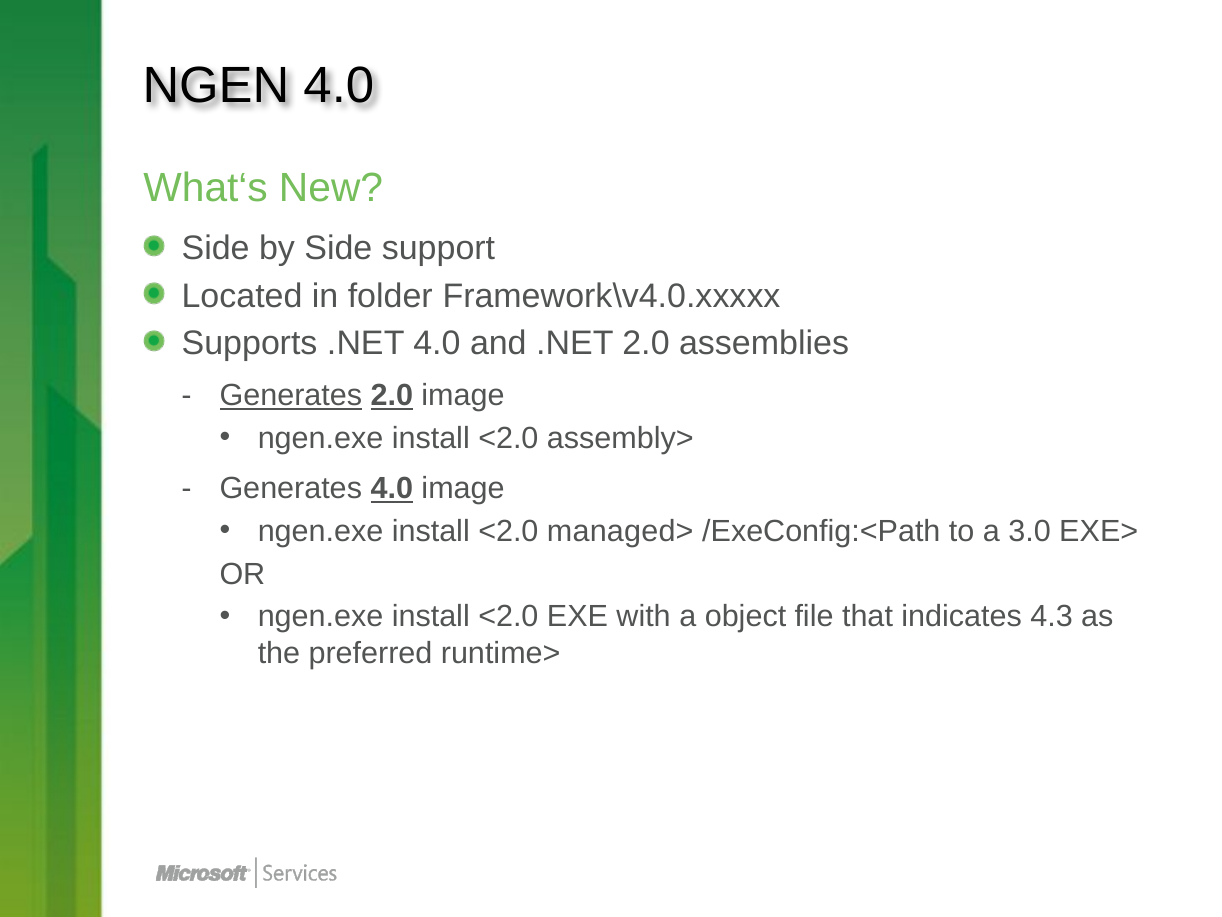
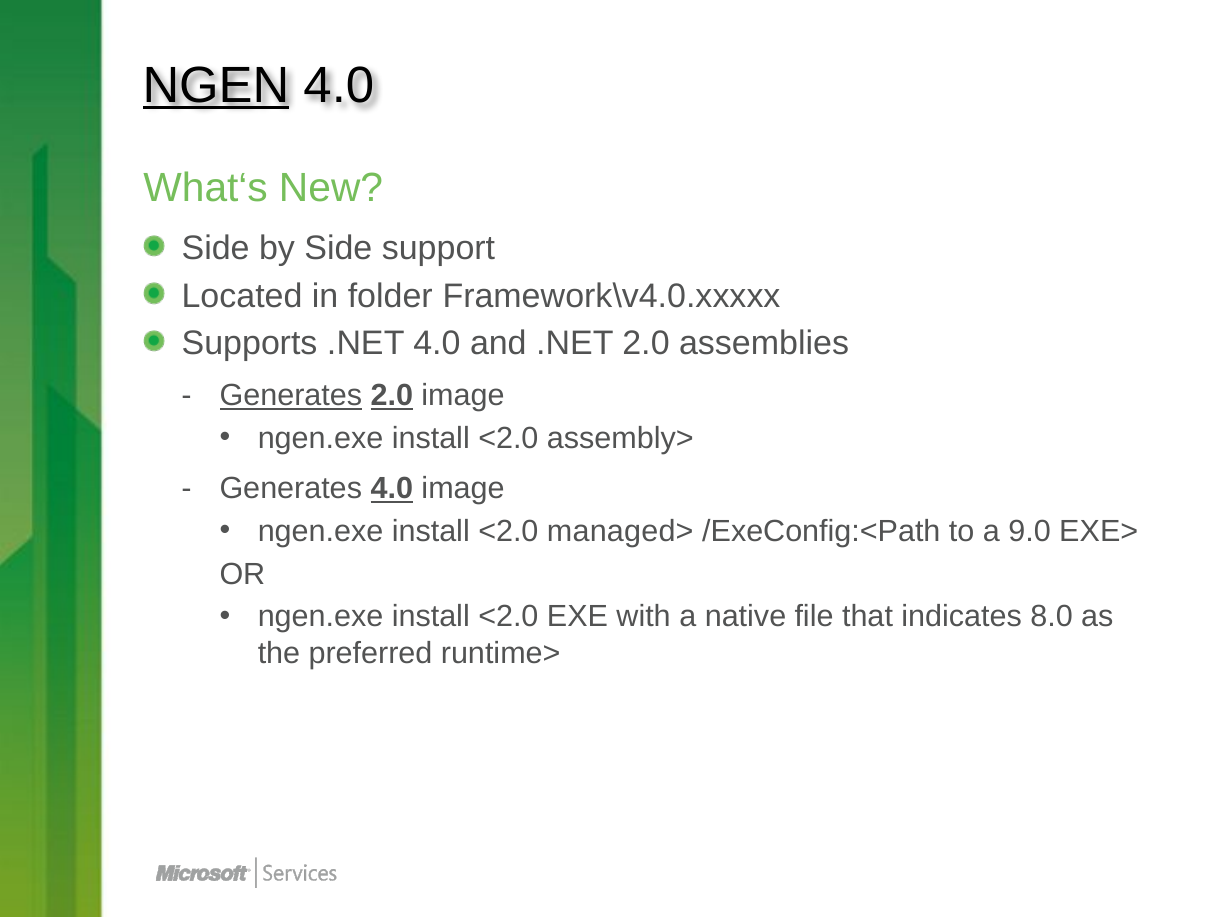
NGEN underline: none -> present
3.0: 3.0 -> 9.0
object: object -> native
4.3: 4.3 -> 8.0
